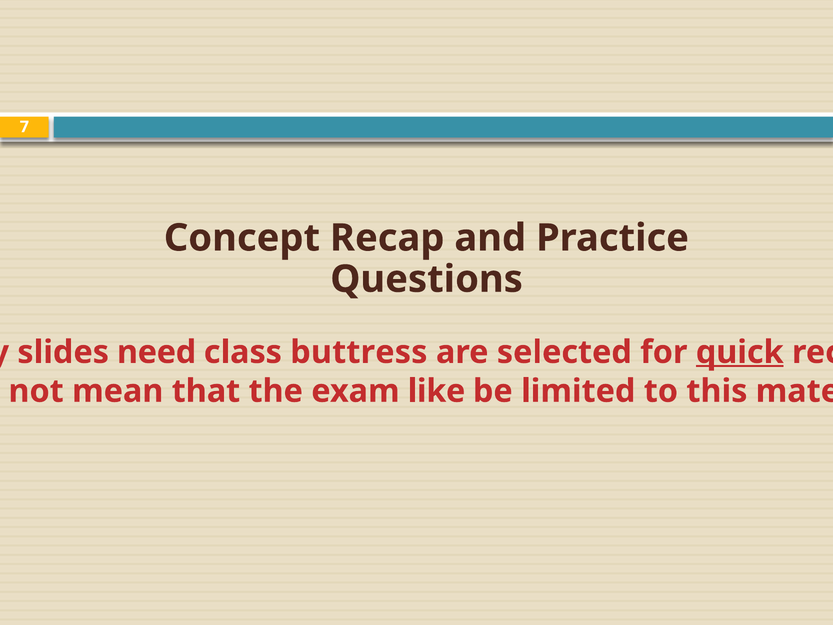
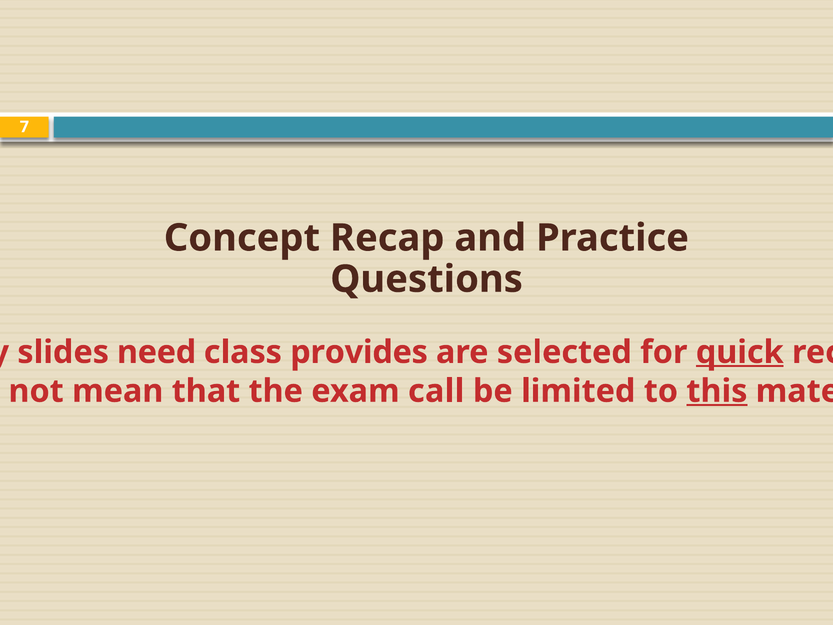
buttress: buttress -> provides
like: like -> call
this underline: none -> present
